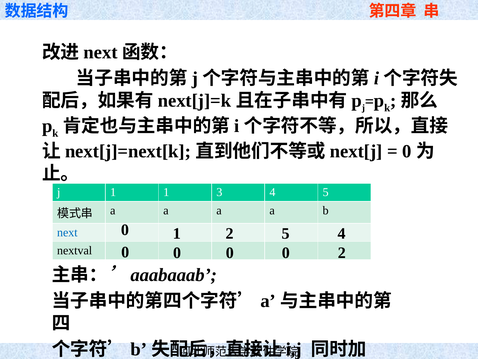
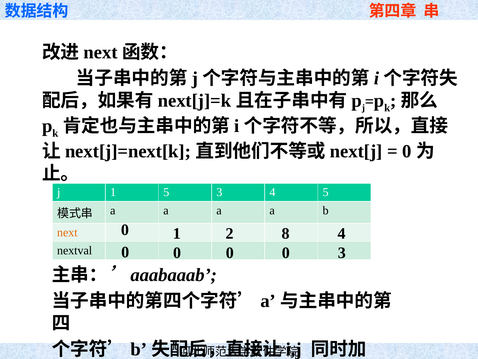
1 1: 1 -> 5
2 5: 5 -> 8
next at (67, 232) colour: blue -> orange
0 2: 2 -> 3
